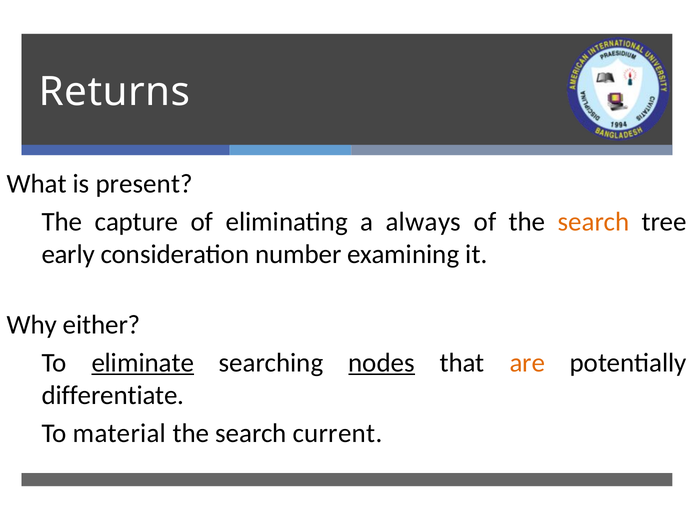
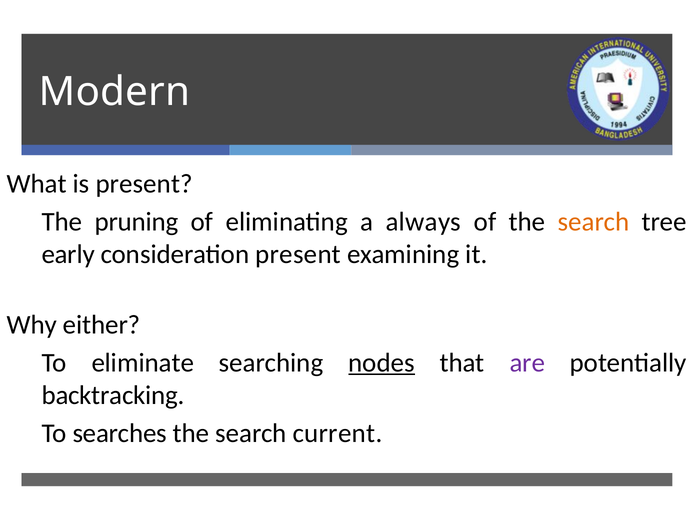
Returns: Returns -> Modern
capture: capture -> pruning
consideration number: number -> present
eliminate underline: present -> none
are colour: orange -> purple
differentiate: differentiate -> backtracking
material: material -> searches
